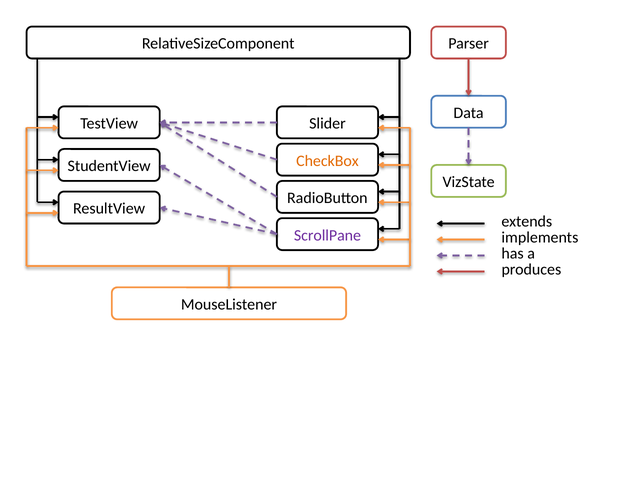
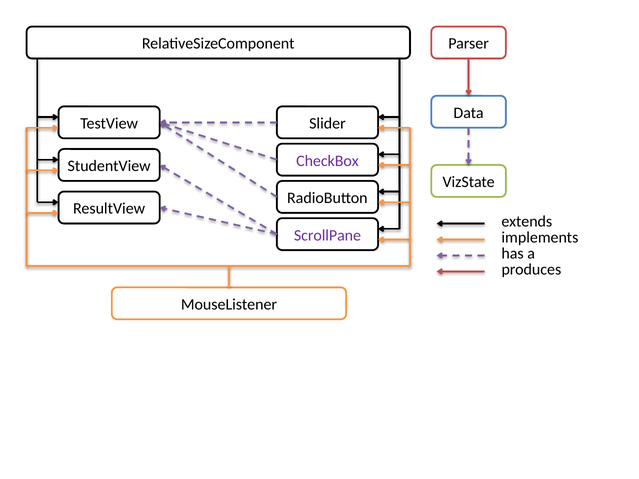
CheckBox colour: orange -> purple
